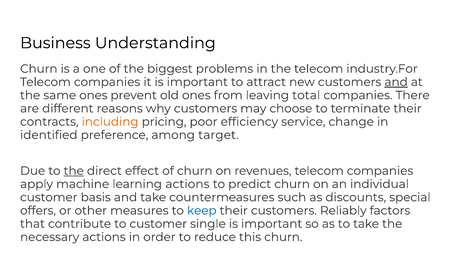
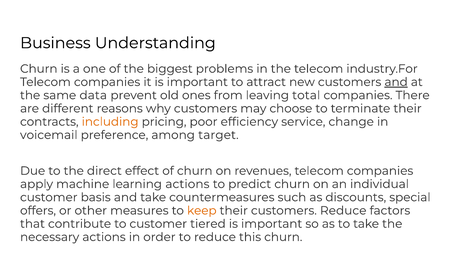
same ones: ones -> data
identified: identified -> voicemail
the at (74, 171) underline: present -> none
keep colour: blue -> orange
customers Reliably: Reliably -> Reduce
single: single -> tiered
